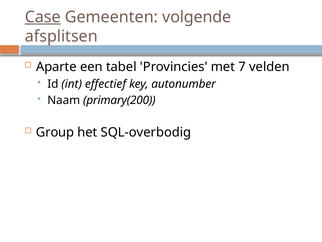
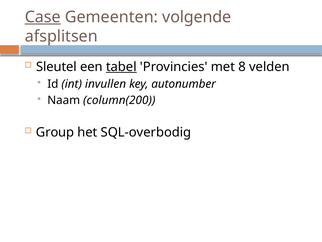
Aparte: Aparte -> Sleutel
tabel underline: none -> present
7: 7 -> 8
effectief: effectief -> invullen
primary(200: primary(200 -> column(200
